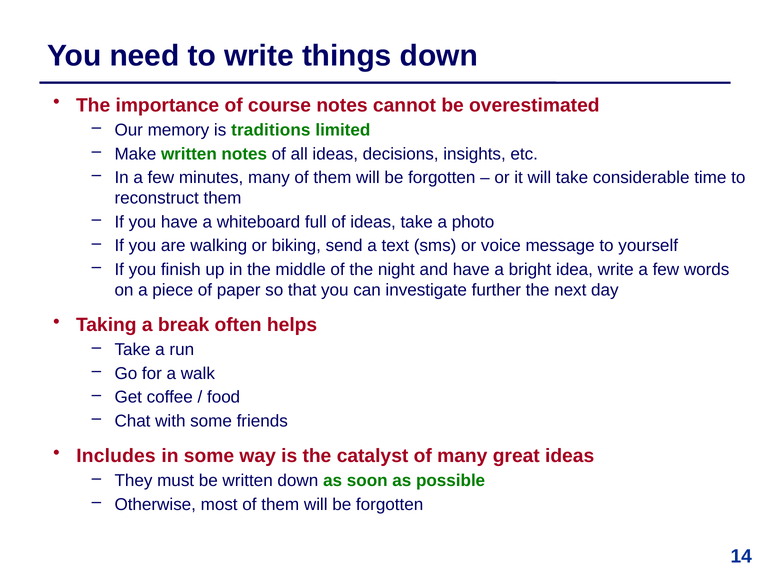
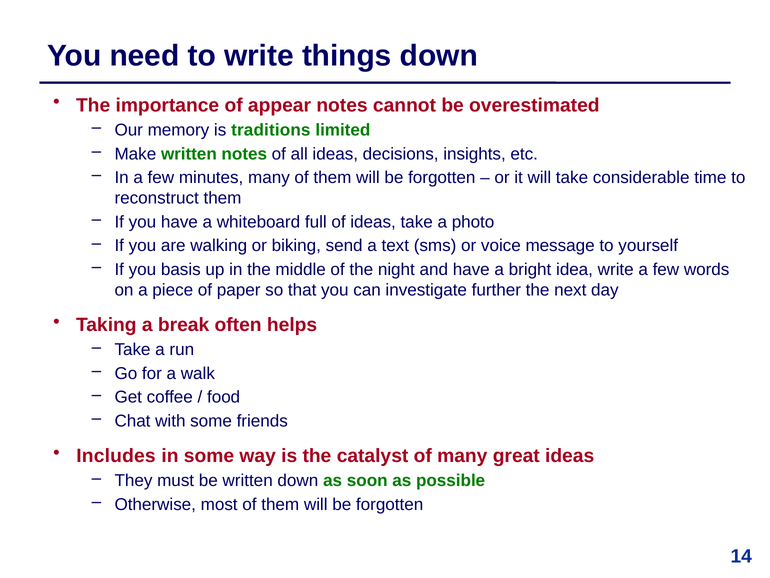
course: course -> appear
finish: finish -> basis
